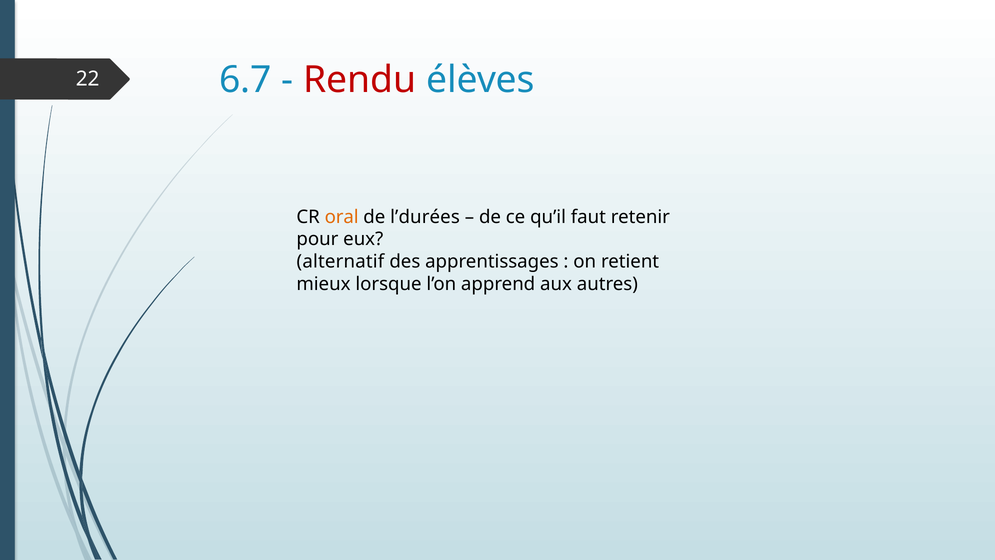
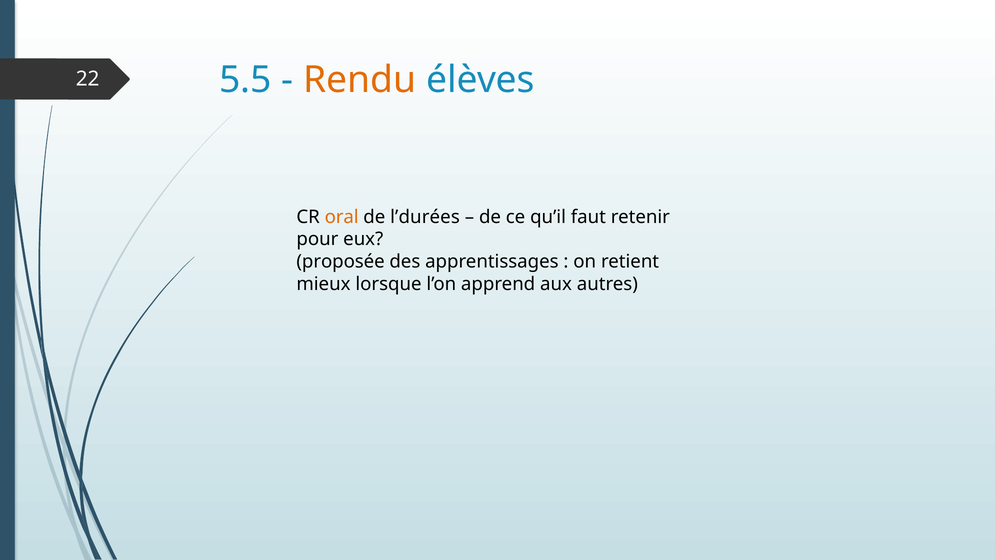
6.7: 6.7 -> 5.5
Rendu colour: red -> orange
alternatif: alternatif -> proposée
